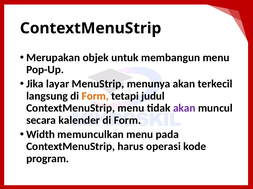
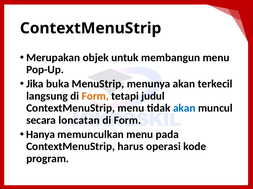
layar: layar -> buka
akan at (184, 109) colour: purple -> blue
kalender: kalender -> loncatan
Width: Width -> Hanya
